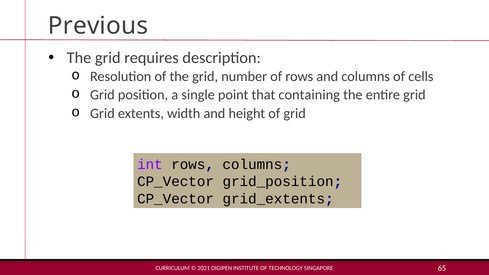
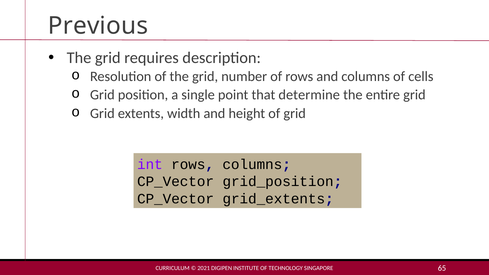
containing: containing -> determine
